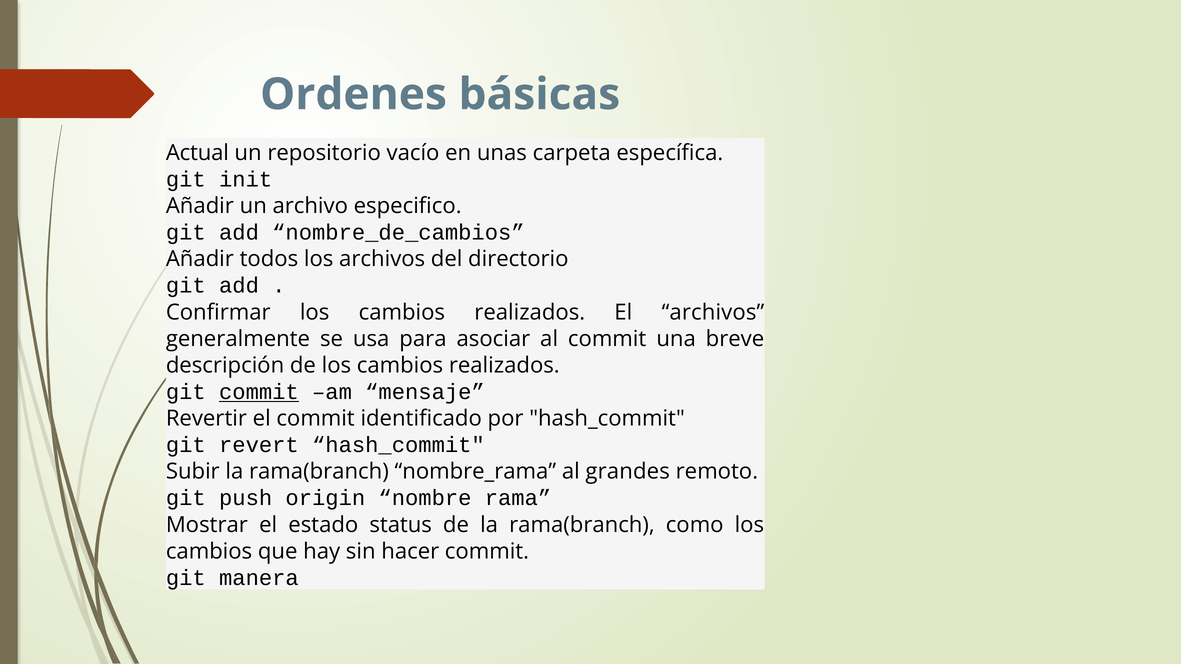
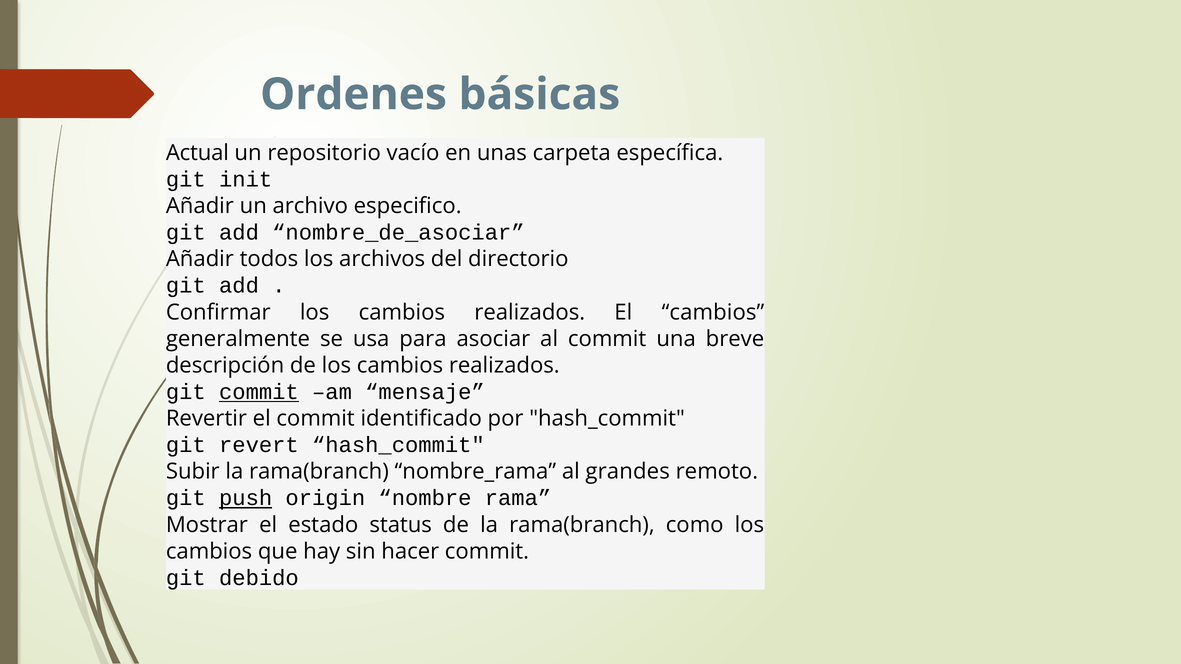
nombre_de_cambios: nombre_de_cambios -> nombre_de_asociar
El archivos: archivos -> cambios
push underline: none -> present
manera: manera -> debido
